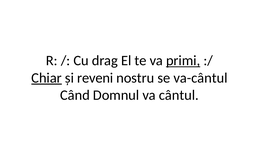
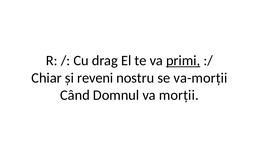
Chiar underline: present -> none
va-cântul: va-cântul -> va-morții
cântul: cântul -> morții
